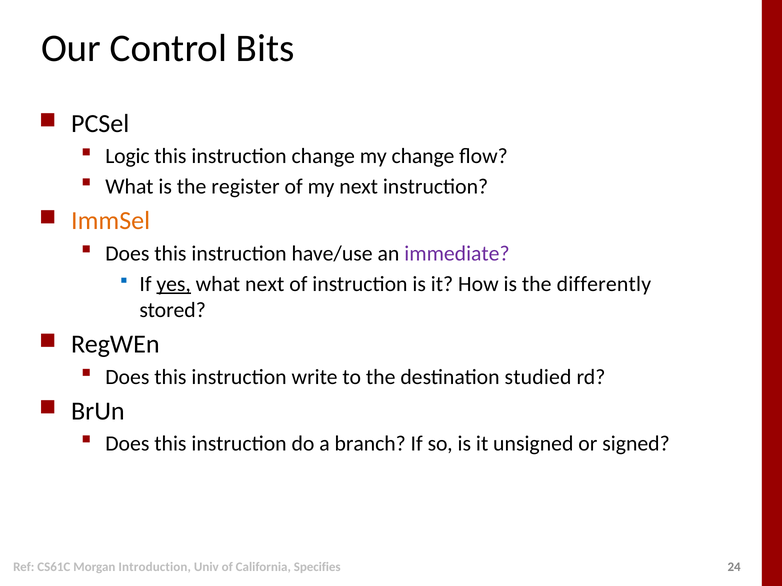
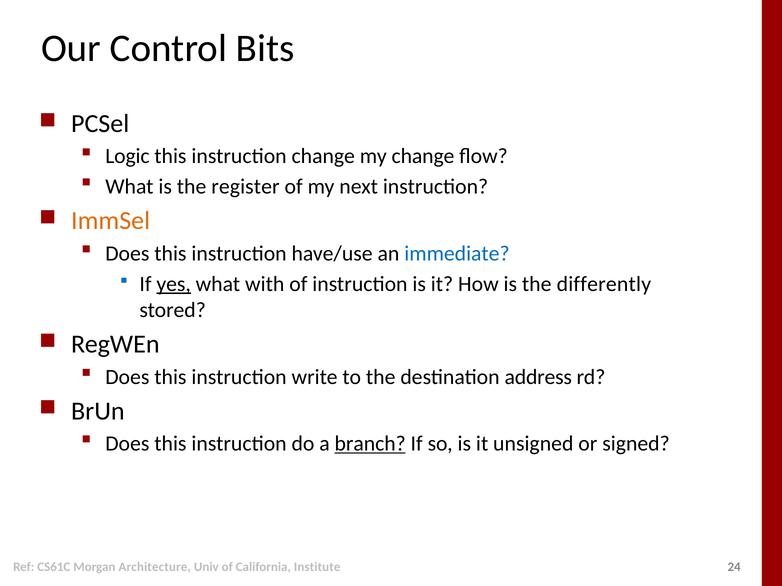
immediate colour: purple -> blue
what next: next -> with
studied: studied -> address
branch underline: none -> present
Introduction: Introduction -> Architecture
Specifies: Specifies -> Institute
